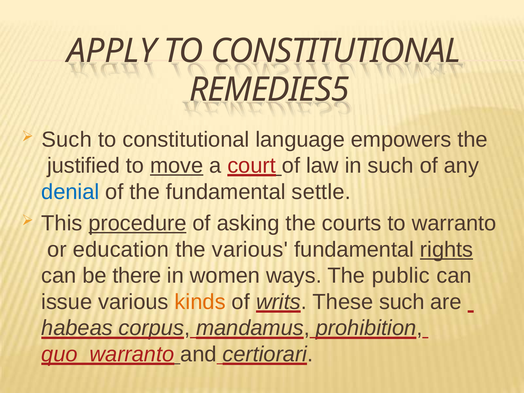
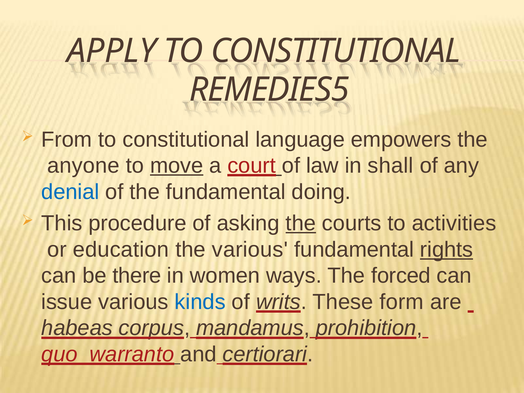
Such at (67, 139): Such -> From
justified: justified -> anyone
in such: such -> shall
settle: settle -> doing
procedure underline: present -> none
the at (301, 223) underline: none -> present
to warranto: warranto -> activities
public: public -> forced
kinds colour: orange -> blue
These such: such -> form
